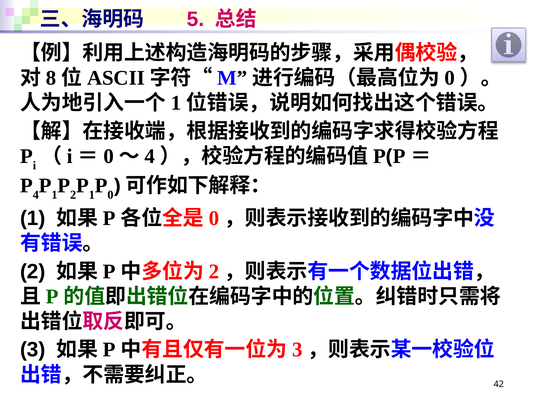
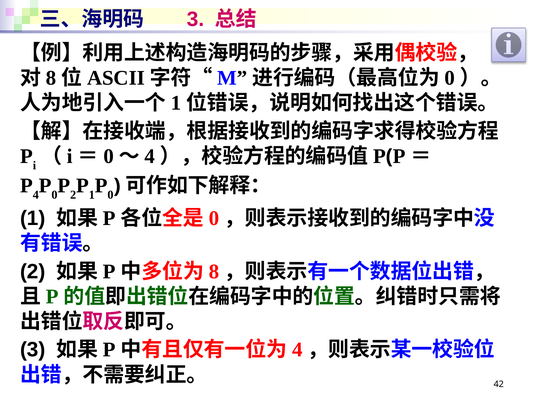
5 at (196, 19): 5 -> 3
1 at (54, 195): 1 -> 0
2 at (214, 272): 2 -> 8
3 at (297, 350): 3 -> 4
